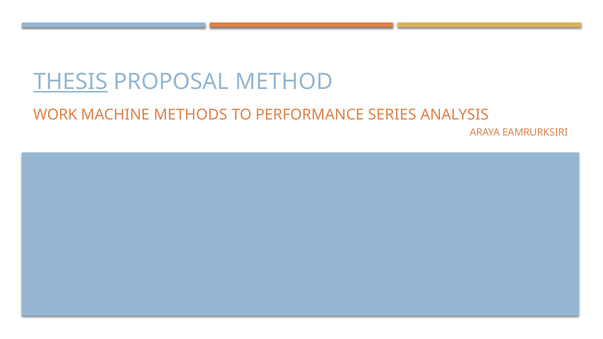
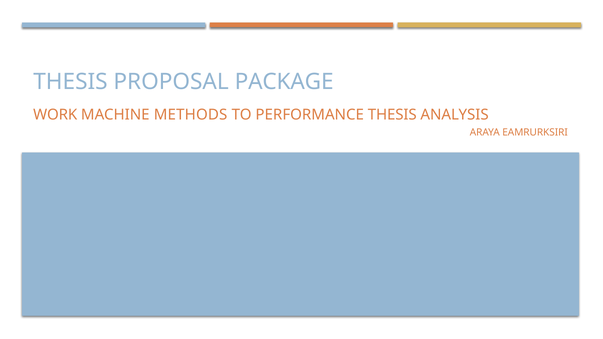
THESIS at (70, 82) underline: present -> none
METHOD: METHOD -> PACKAGE
PERFORMANCE SERIES: SERIES -> THESIS
